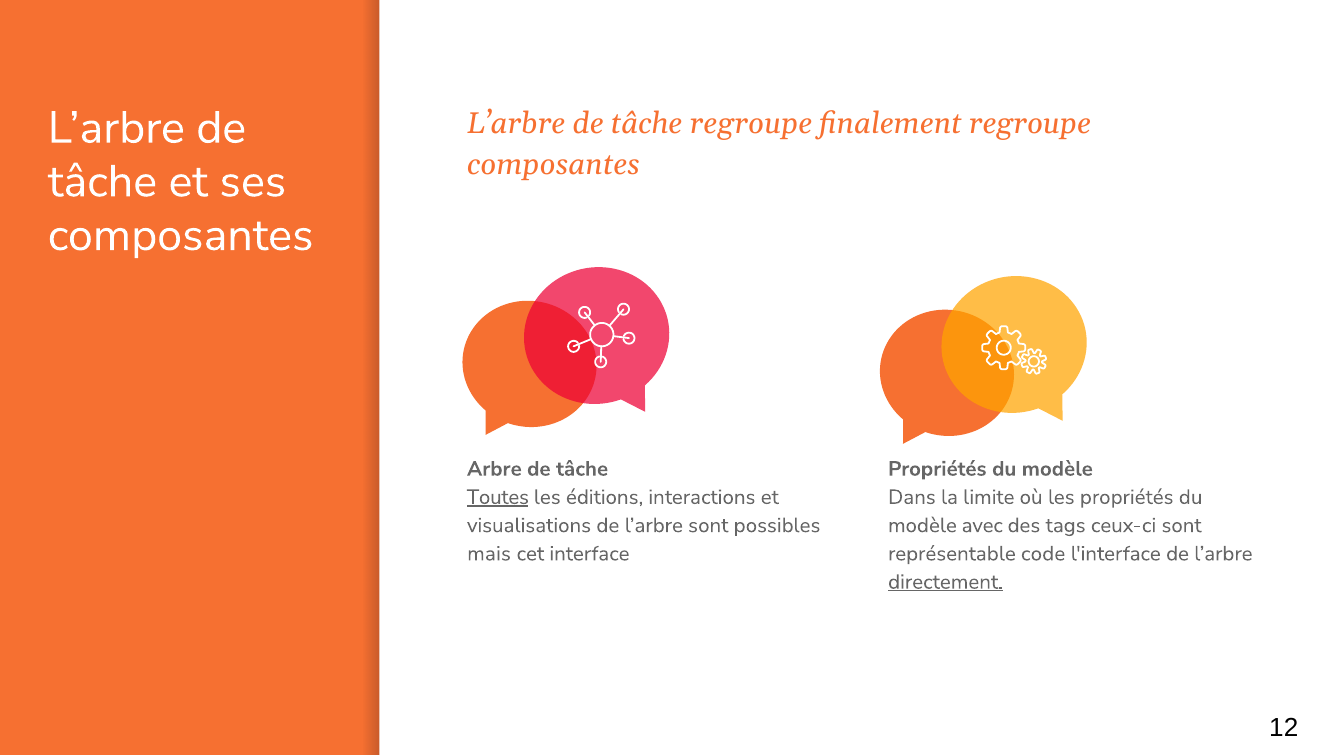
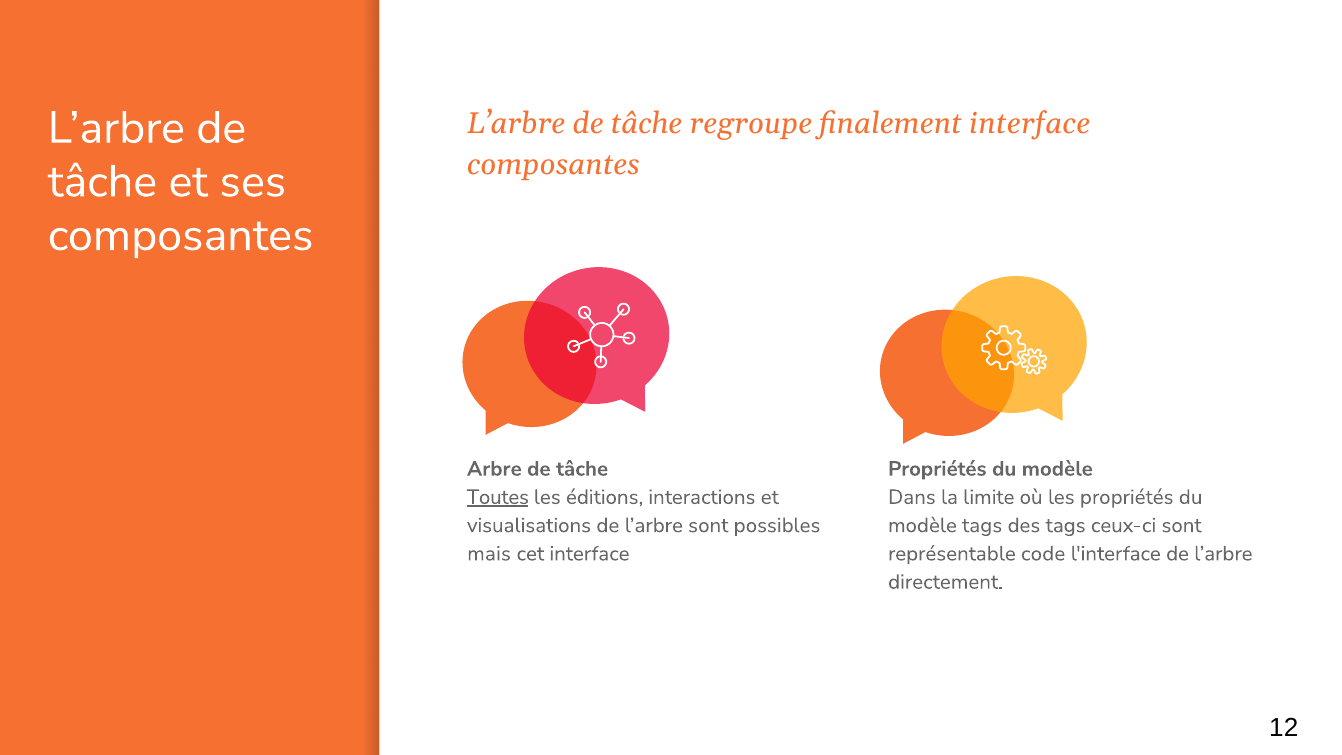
finalement regroupe: regroupe -> interface
modèle avec: avec -> tags
directement underline: present -> none
